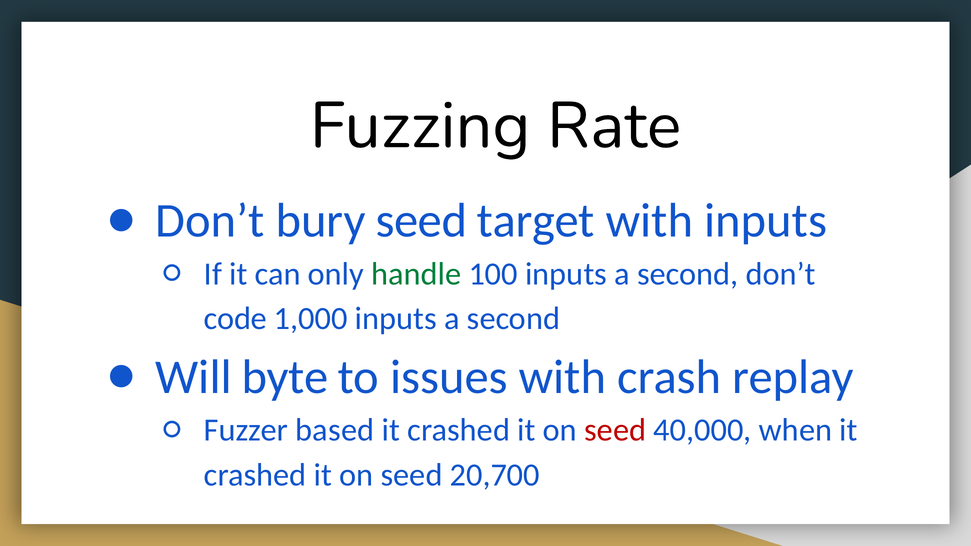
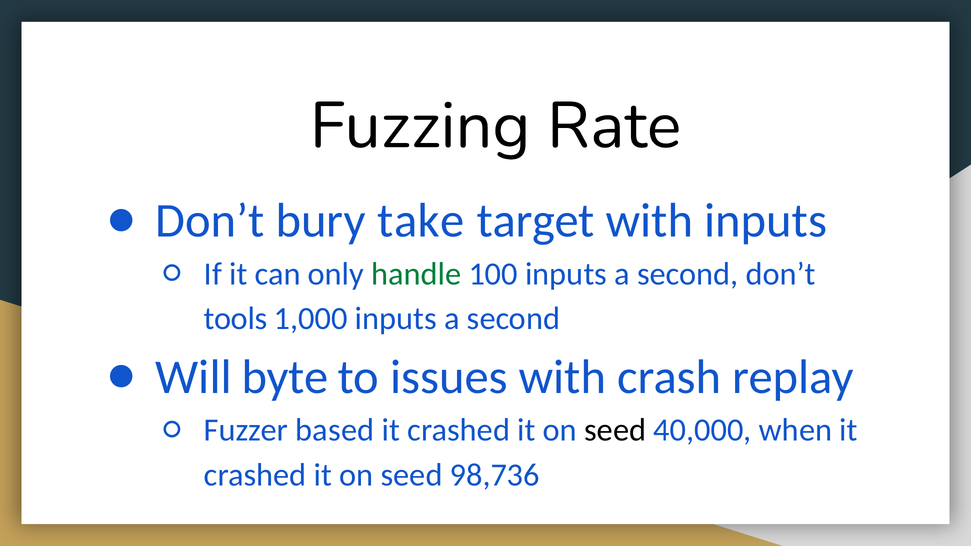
bury seed: seed -> take
code: code -> tools
seed at (615, 430) colour: red -> black
20,700: 20,700 -> 98,736
